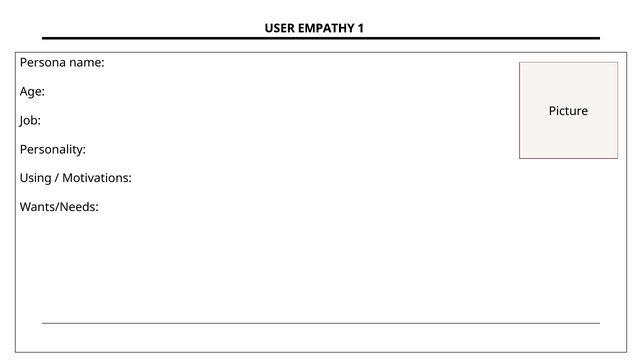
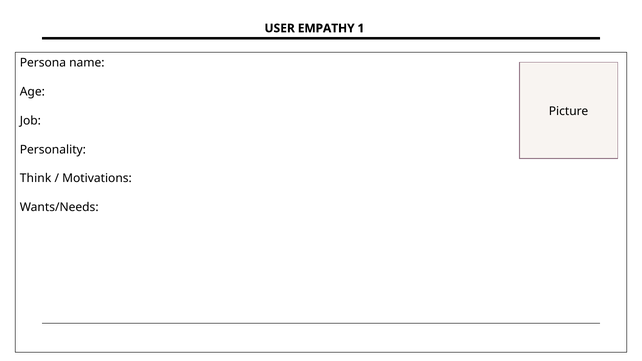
Using: Using -> Think
